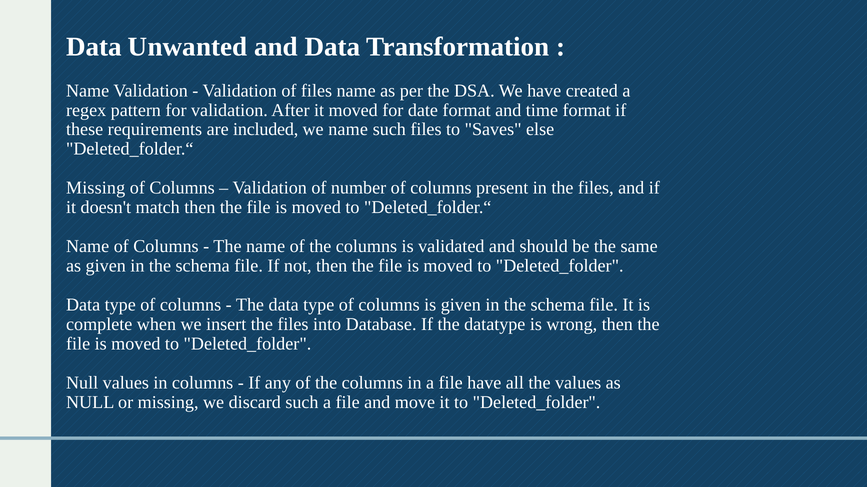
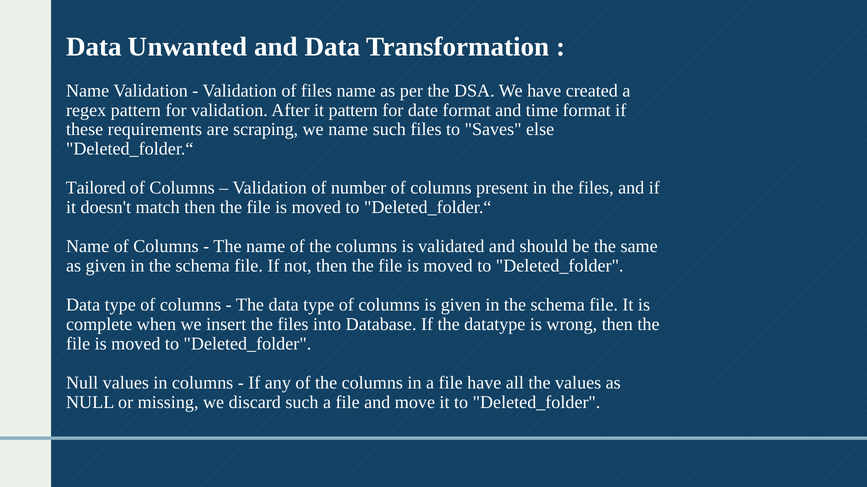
it moved: moved -> pattern
included: included -> scraping
Missing at (96, 188): Missing -> Tailored
